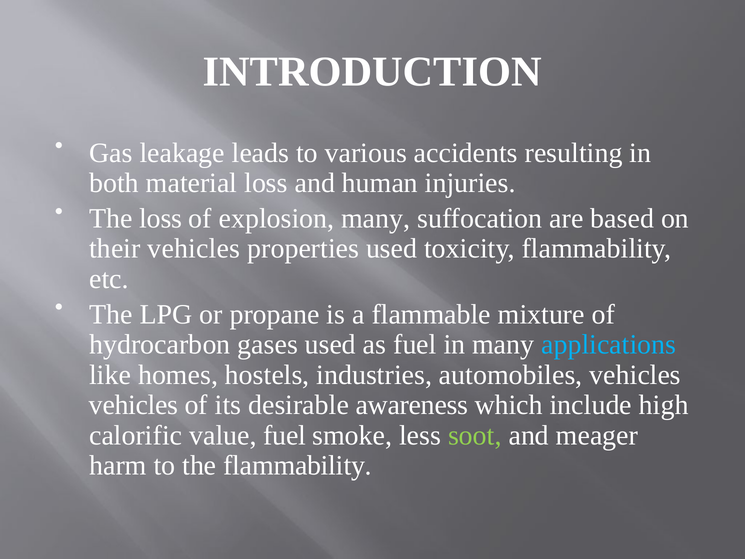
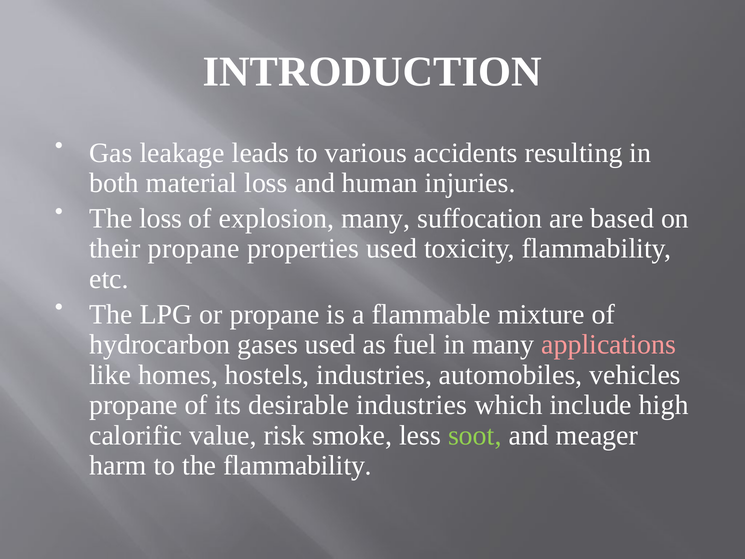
their vehicles: vehicles -> propane
applications colour: light blue -> pink
vehicles at (134, 405): vehicles -> propane
desirable awareness: awareness -> industries
value fuel: fuel -> risk
